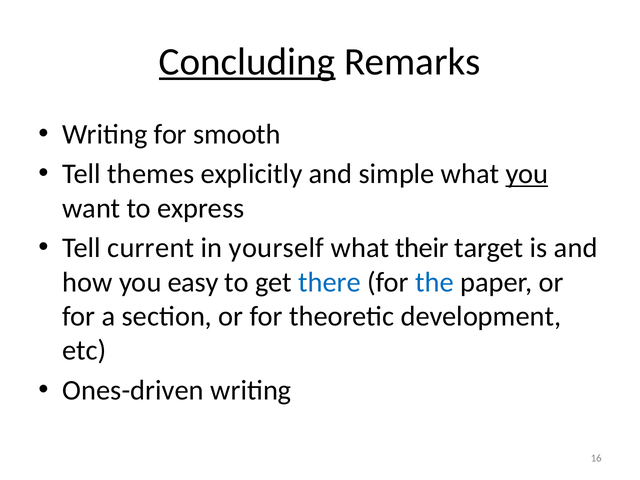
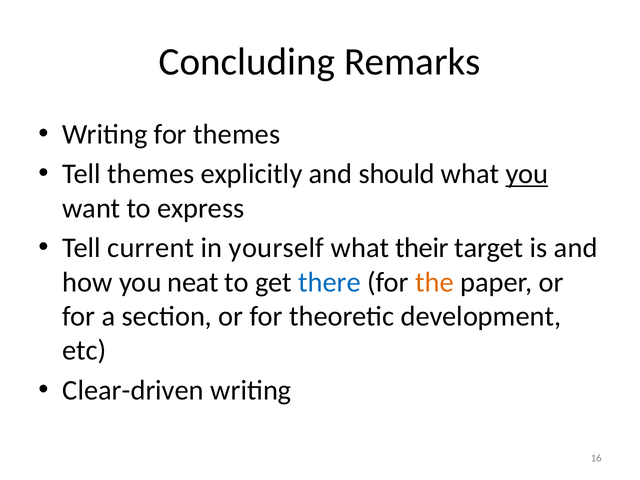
Concluding underline: present -> none
for smooth: smooth -> themes
simple: simple -> should
easy: easy -> neat
the colour: blue -> orange
Ones-driven: Ones-driven -> Clear-driven
